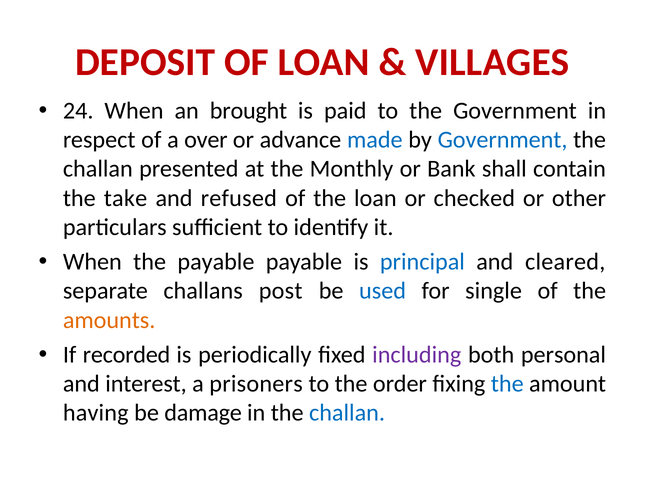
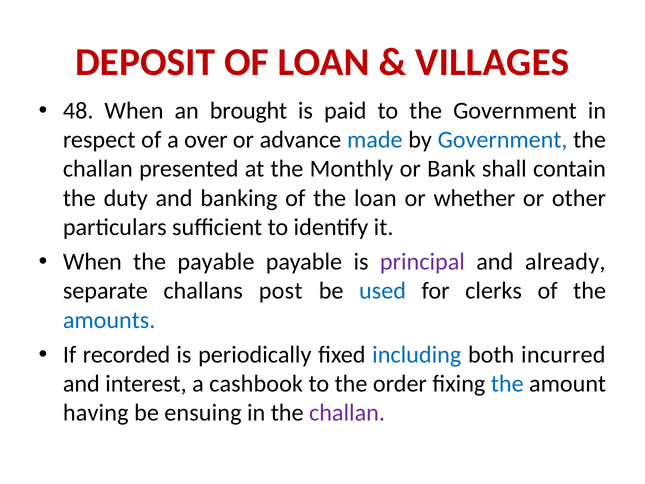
24: 24 -> 48
take: take -> duty
refused: refused -> banking
checked: checked -> whether
principal colour: blue -> purple
cleared: cleared -> already
single: single -> clerks
amounts colour: orange -> blue
including colour: purple -> blue
personal: personal -> incurred
prisoners: prisoners -> cashbook
damage: damage -> ensuing
challan at (347, 413) colour: blue -> purple
